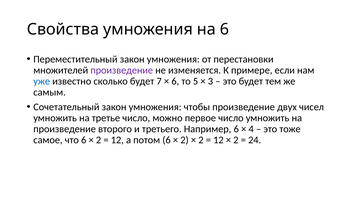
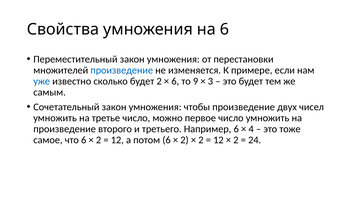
произведение at (122, 70) colour: purple -> blue
будет 7: 7 -> 2
5: 5 -> 9
